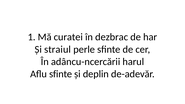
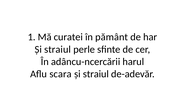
dezbrac: dezbrac -> pământ
Aflu sfinte: sfinte -> scara
deplin at (96, 74): deplin -> straiul
